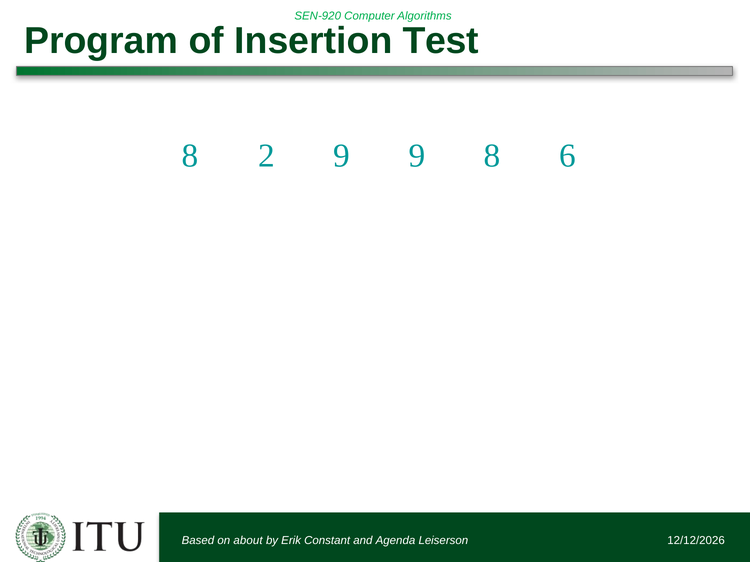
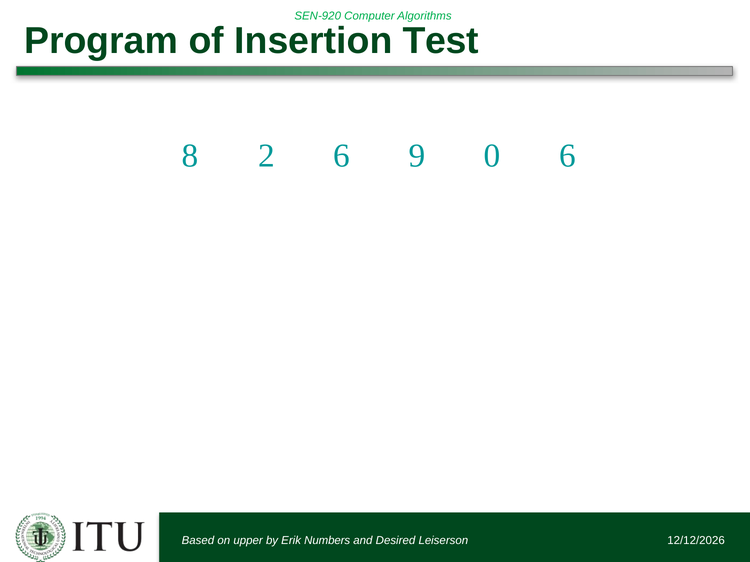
2 9: 9 -> 6
9 8: 8 -> 0
about: about -> upper
Constant: Constant -> Numbers
Agenda: Agenda -> Desired
